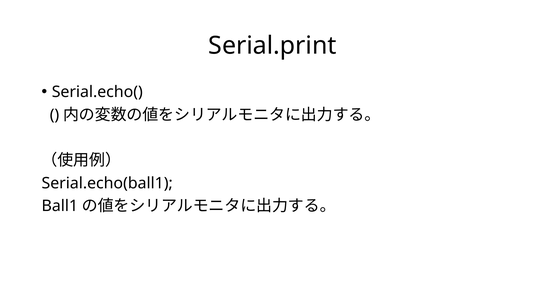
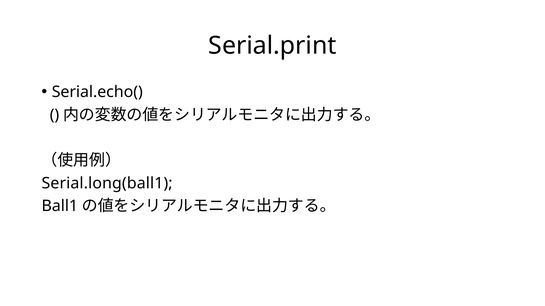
Serial.echo(ball1: Serial.echo(ball1 -> Serial.long(ball1
